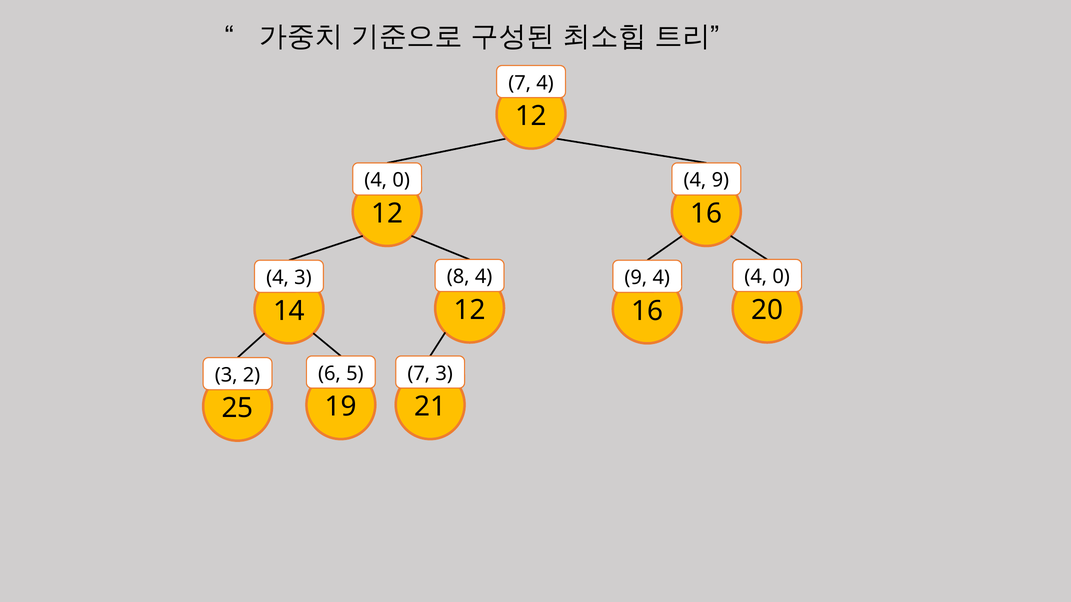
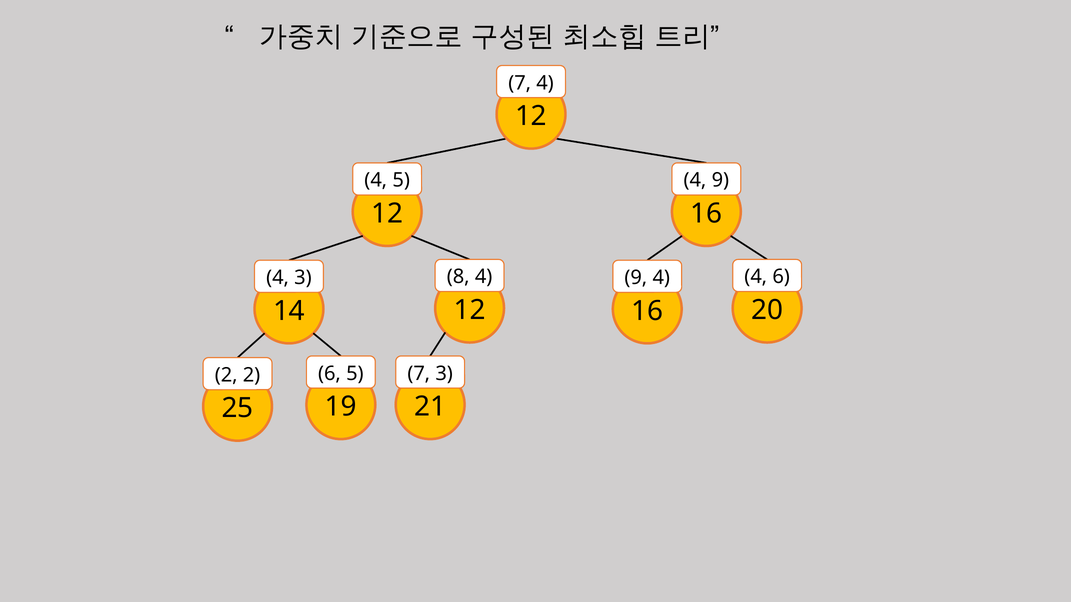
0 at (401, 180): 0 -> 5
0 at (781, 277): 0 -> 6
3 at (226, 375): 3 -> 2
